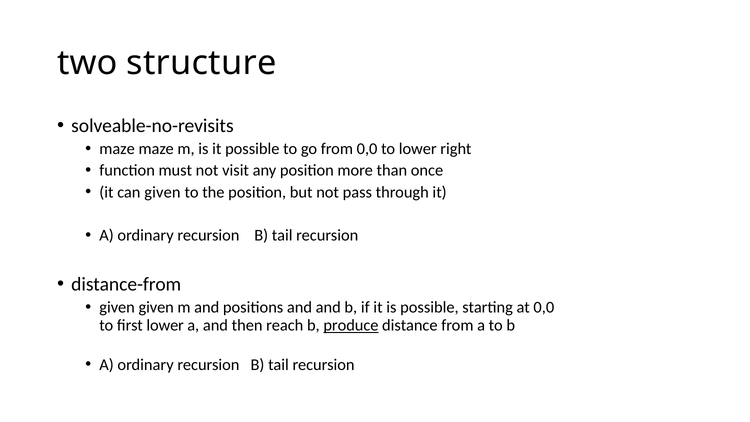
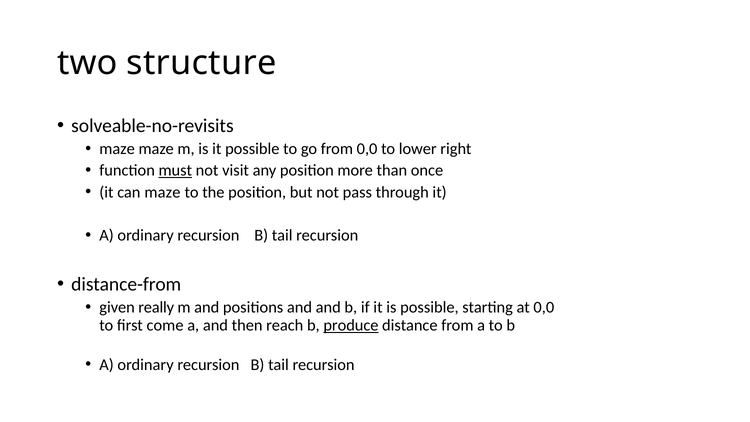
must underline: none -> present
can given: given -> maze
given given: given -> really
first lower: lower -> come
